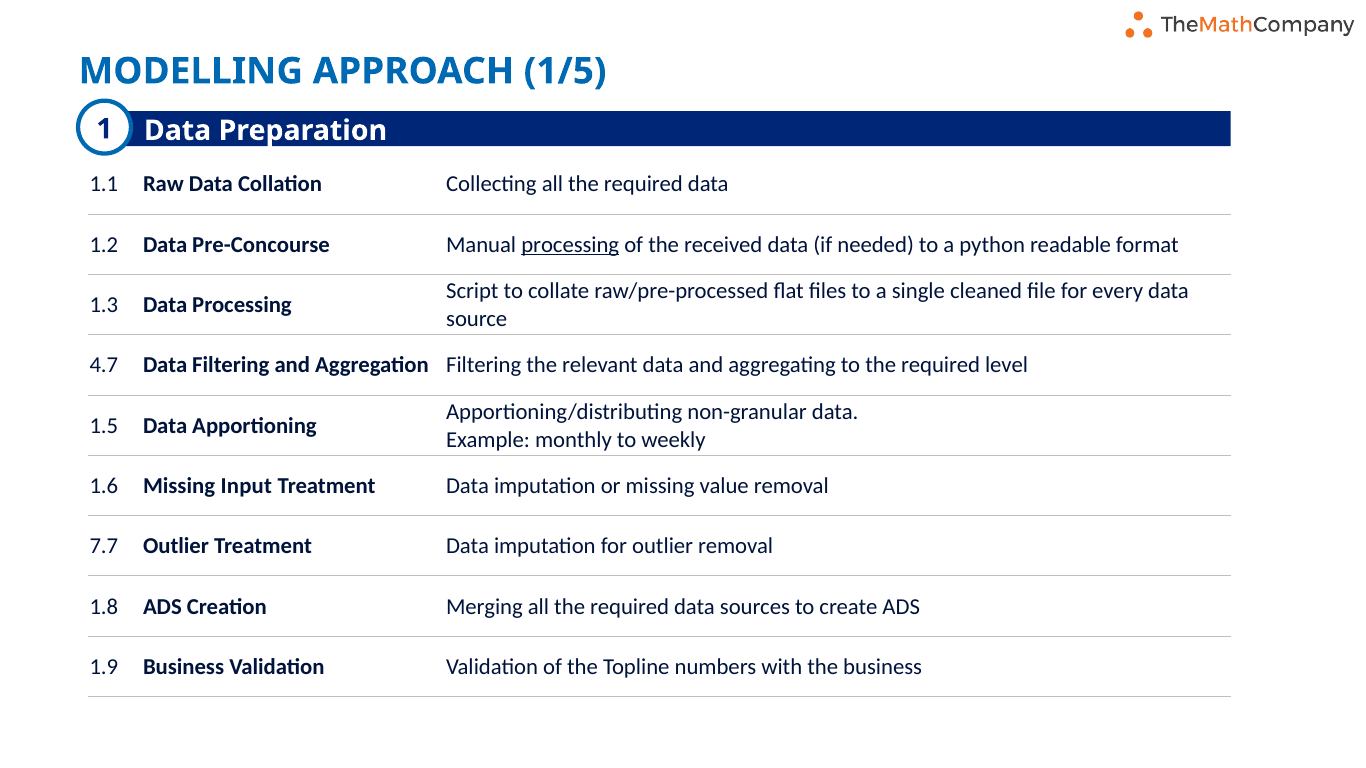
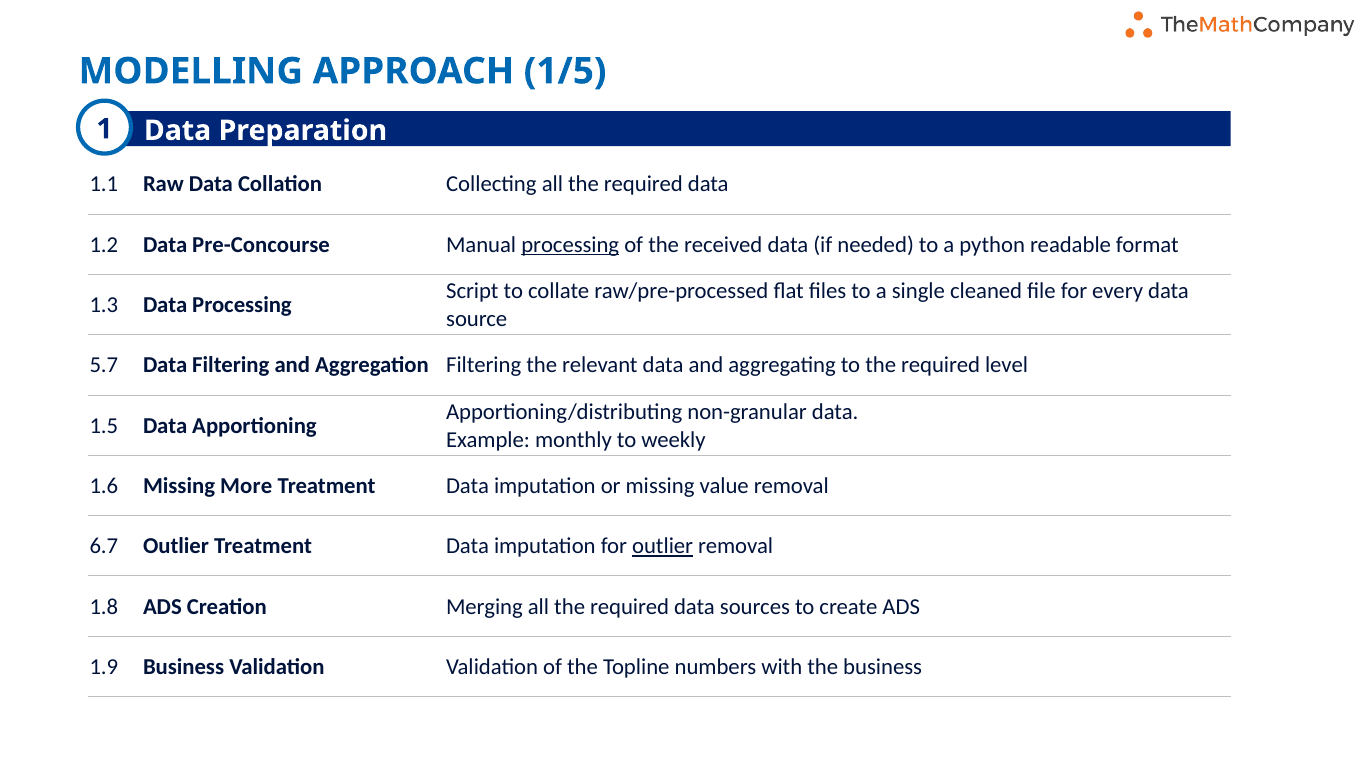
4.7: 4.7 -> 5.7
Input: Input -> More
7.7: 7.7 -> 6.7
outlier at (663, 547) underline: none -> present
